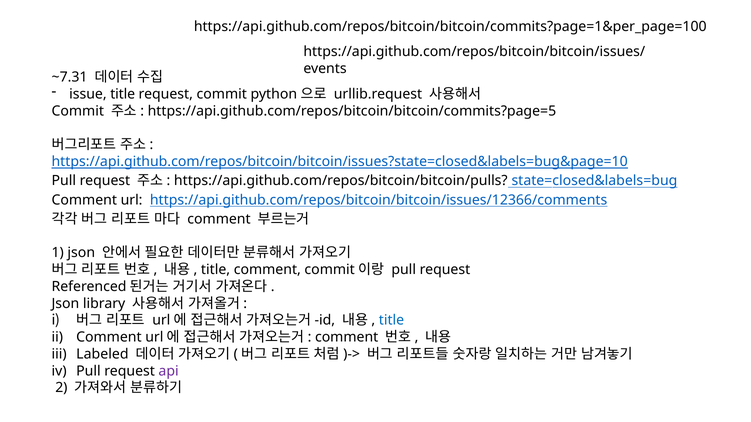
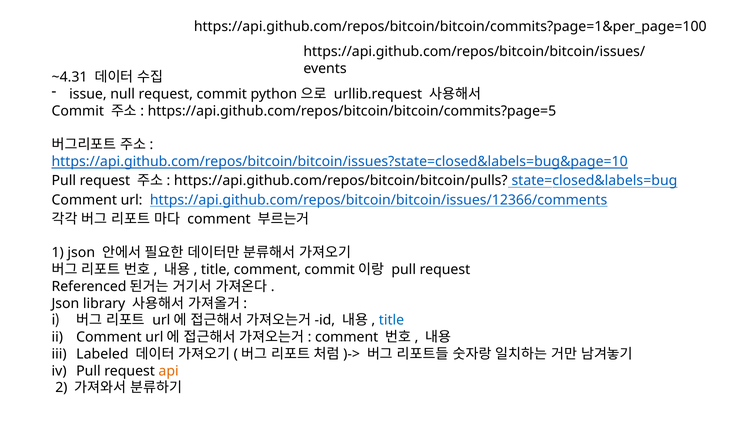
~7.31: ~7.31 -> ~4.31
issue title: title -> null
api colour: purple -> orange
